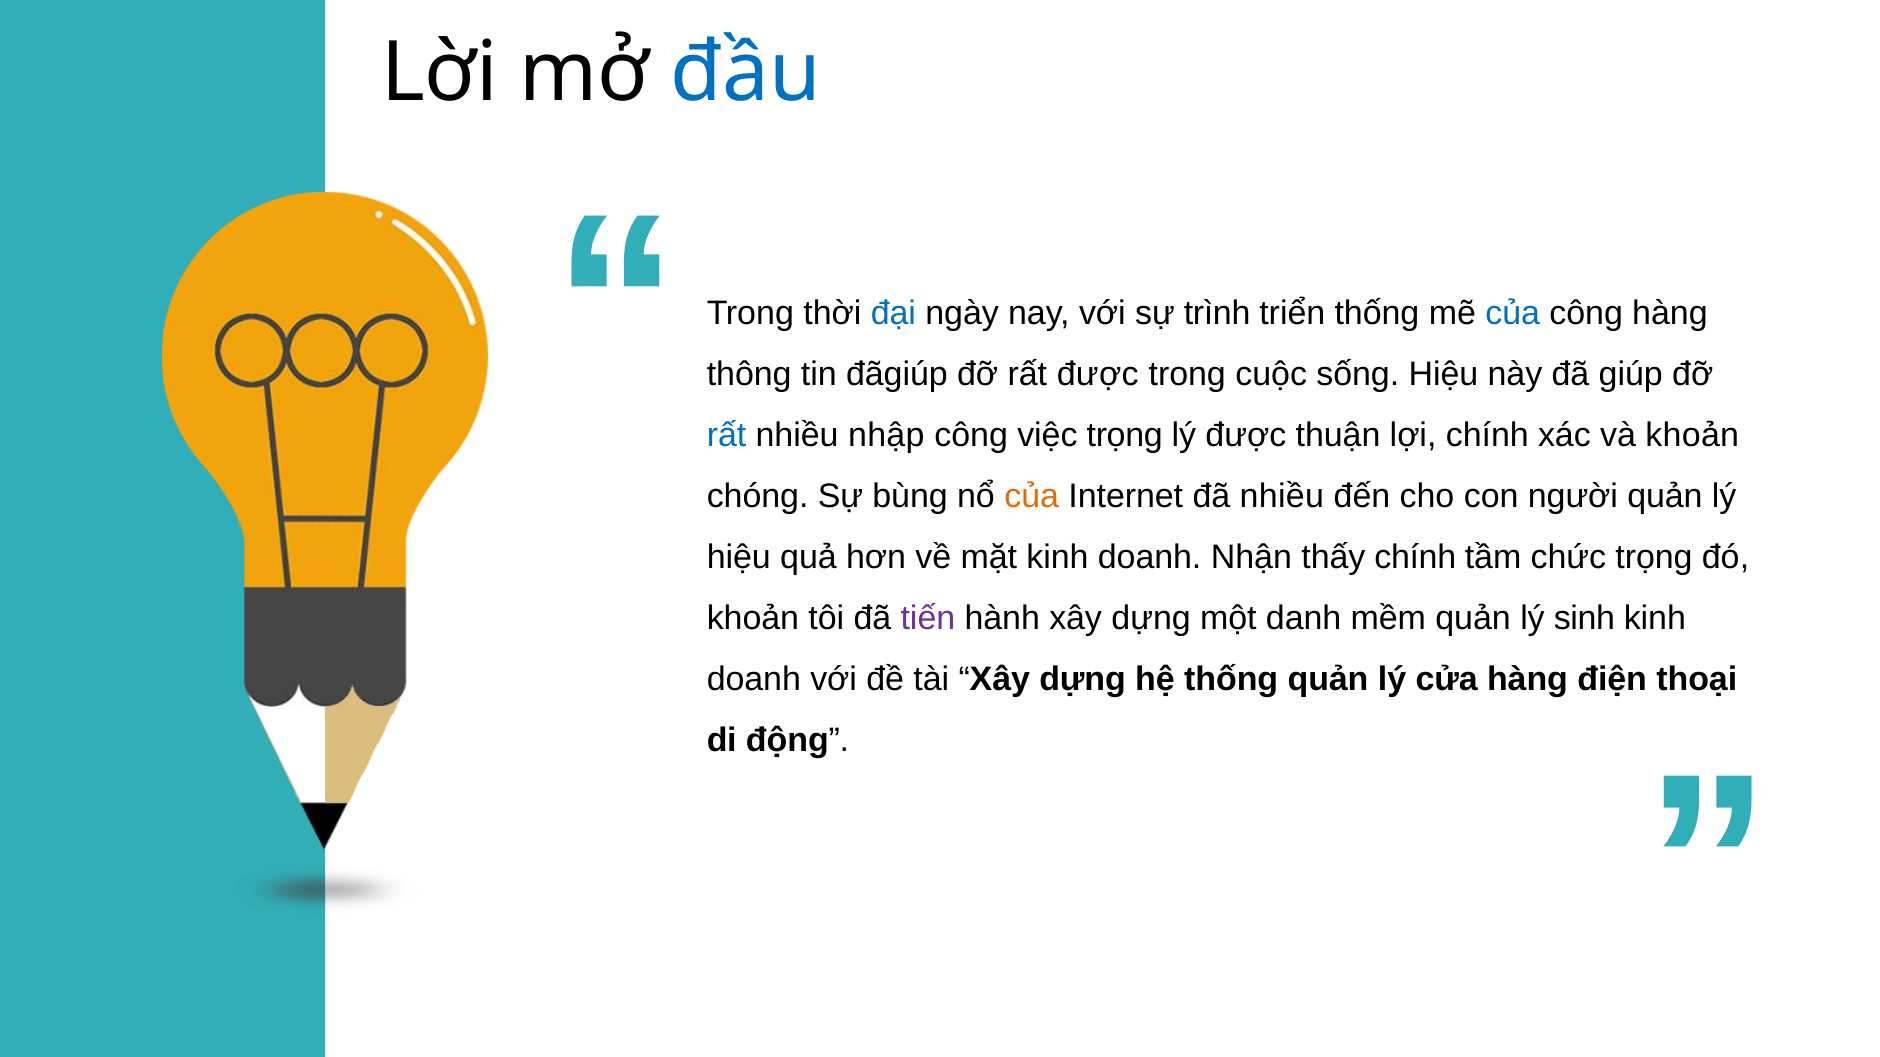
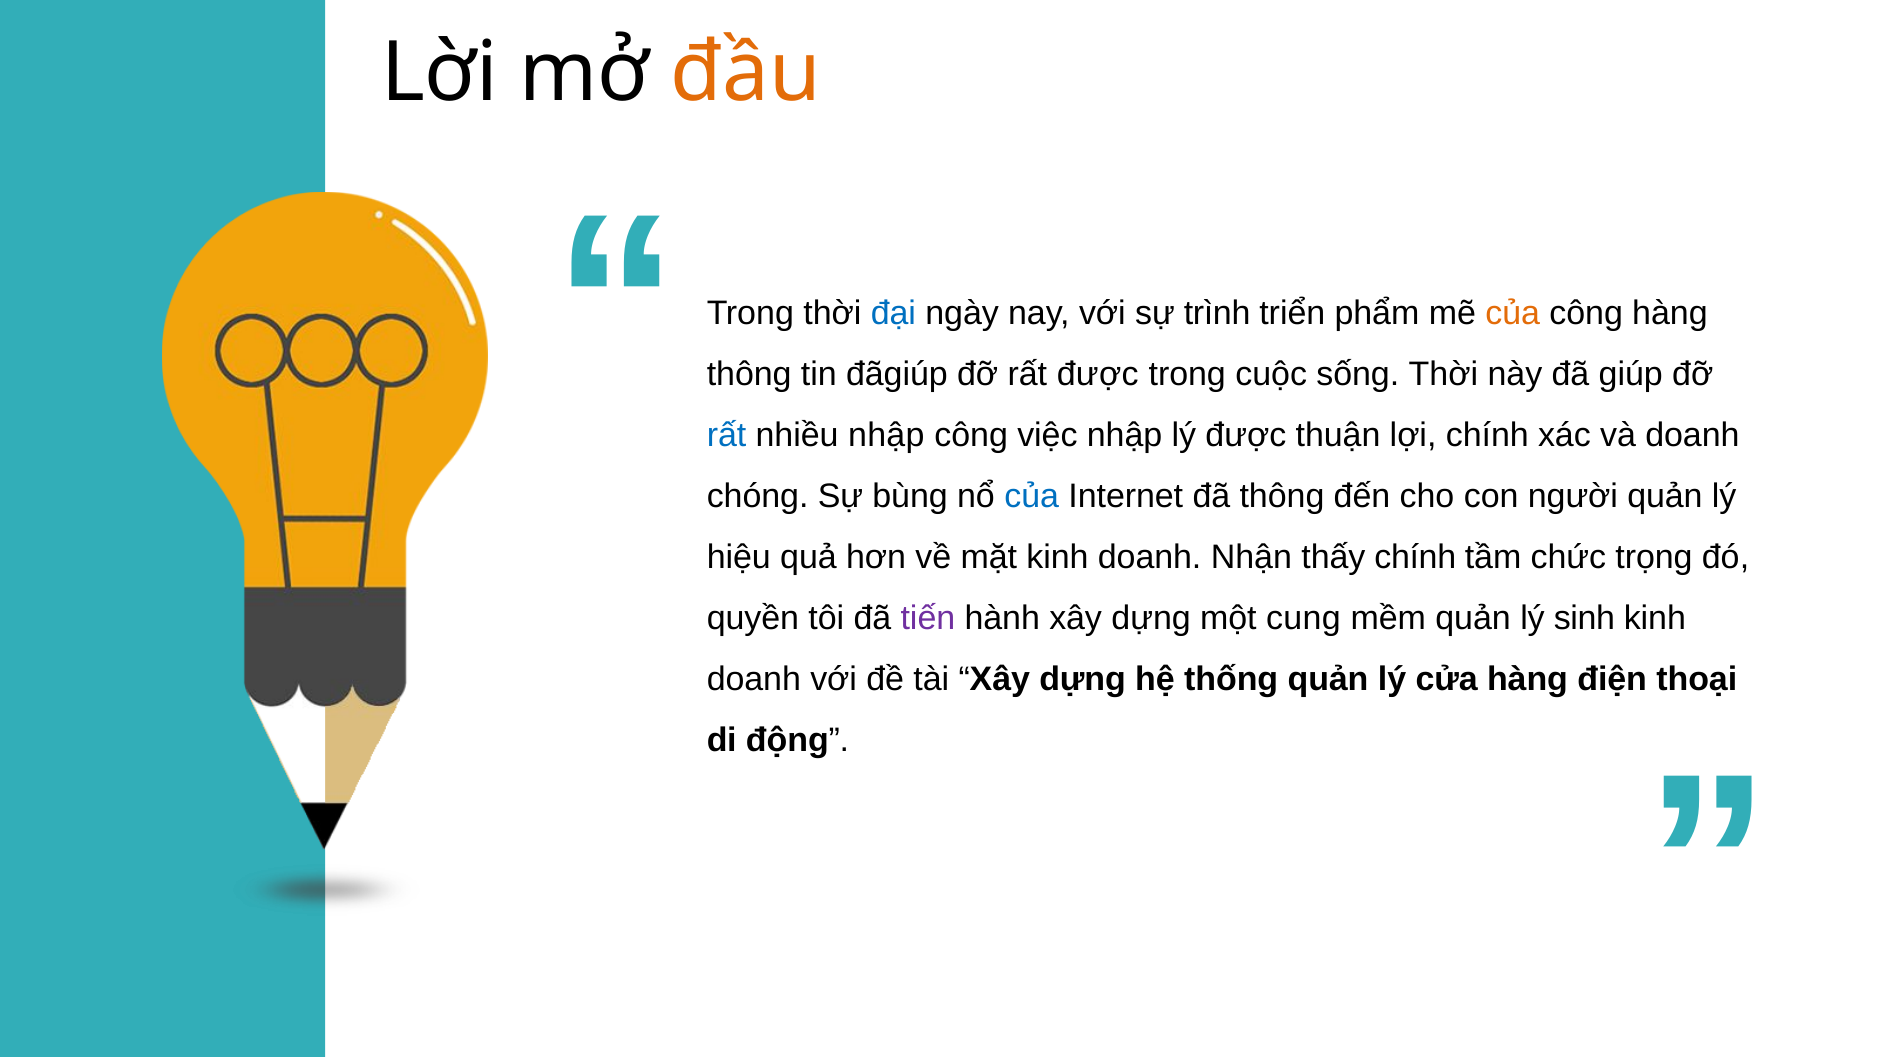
đầu colour: blue -> orange
triển thống: thống -> phẩm
của at (1513, 313) colour: blue -> orange
sống Hiệu: Hiệu -> Thời
việc trọng: trọng -> nhập
và khoản: khoản -> doanh
của at (1032, 496) colour: orange -> blue
đã nhiều: nhiều -> thông
khoản at (753, 619): khoản -> quyền
danh: danh -> cung
